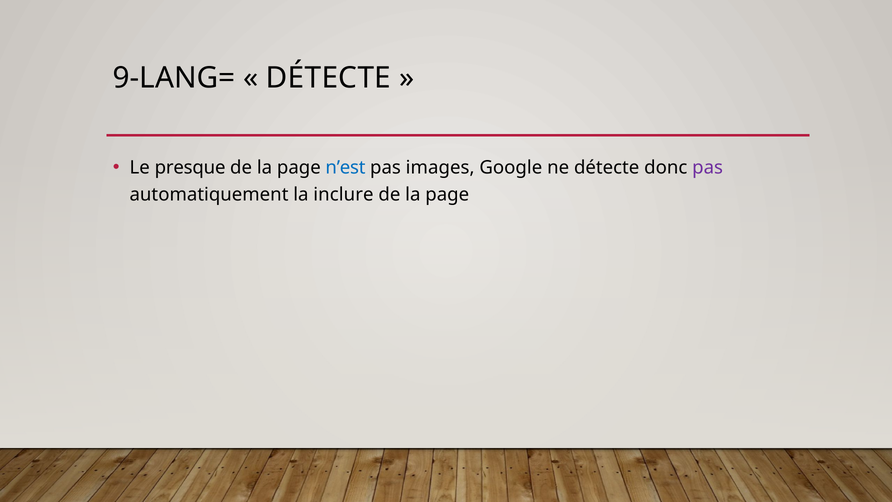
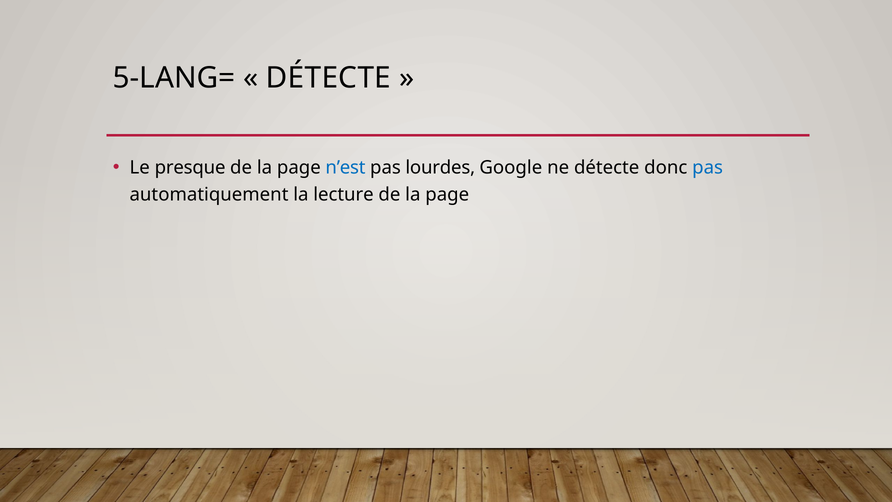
9-LANG=: 9-LANG= -> 5-LANG=
images: images -> lourdes
pas at (708, 168) colour: purple -> blue
inclure: inclure -> lecture
